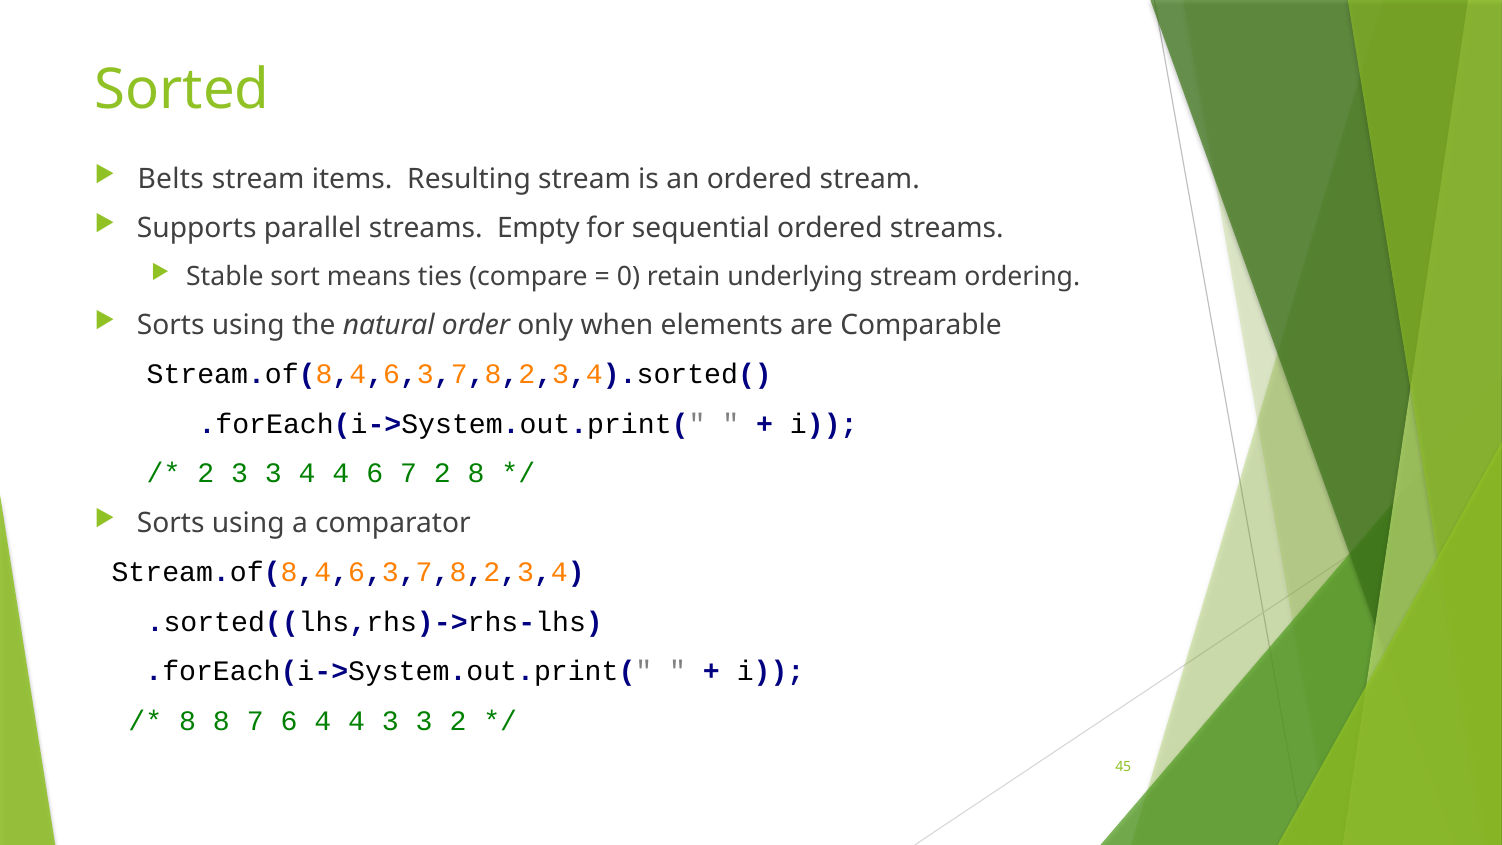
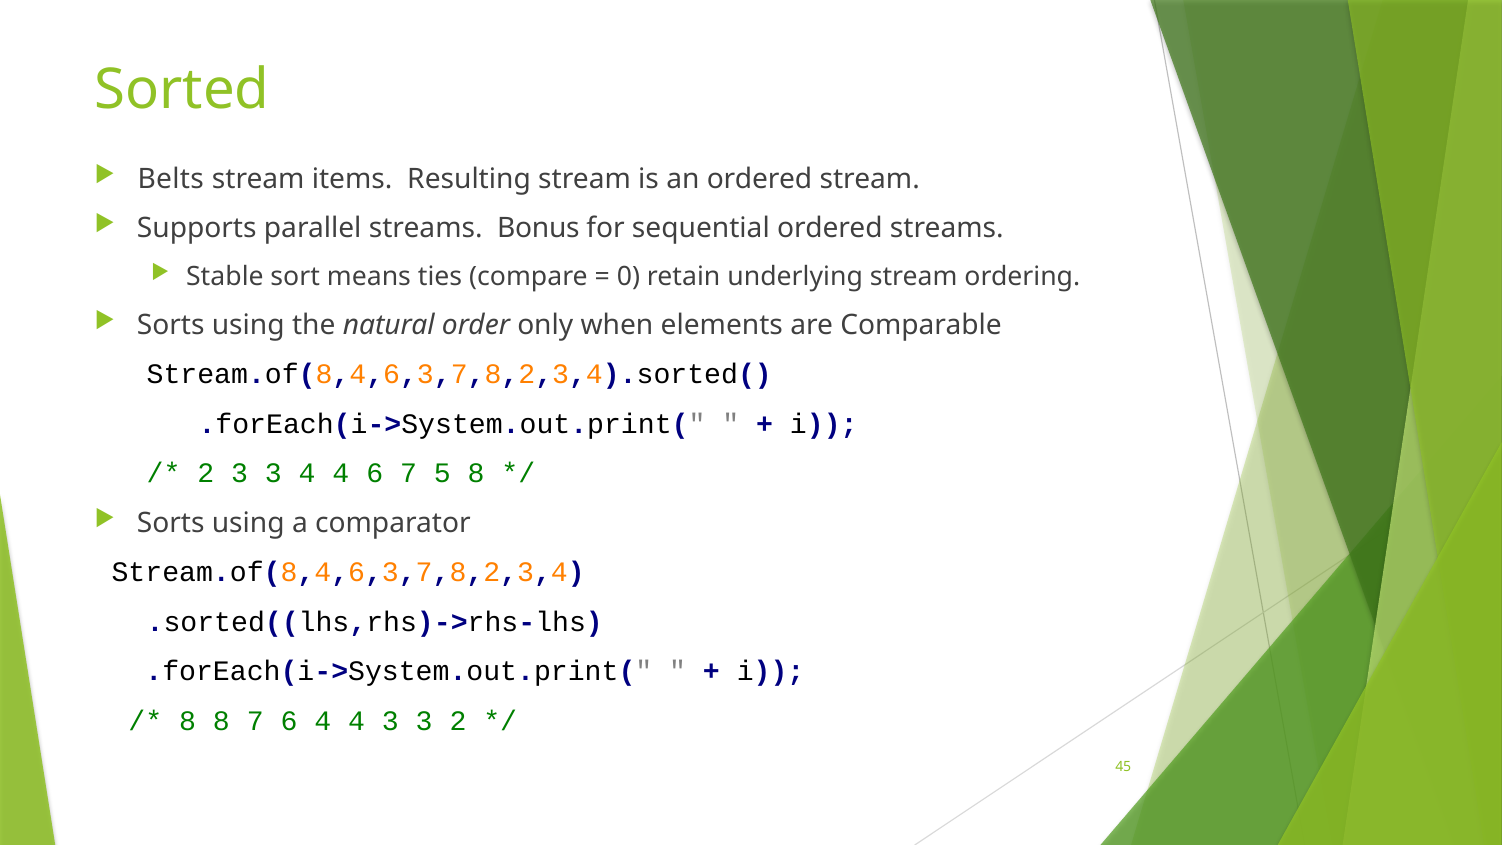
Empty: Empty -> Bonus
7 2: 2 -> 5
